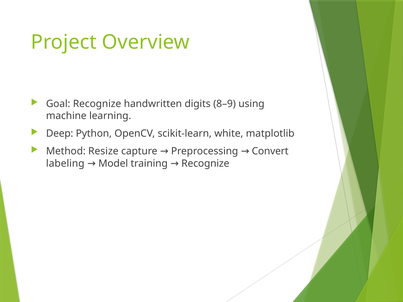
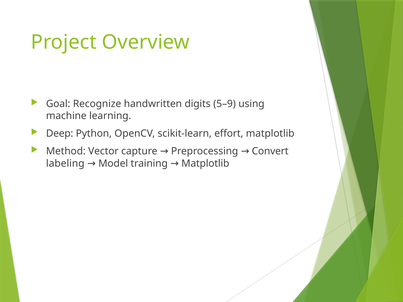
8–9: 8–9 -> 5–9
white: white -> effort
Resize: Resize -> Vector
training Recognize: Recognize -> Matplotlib
